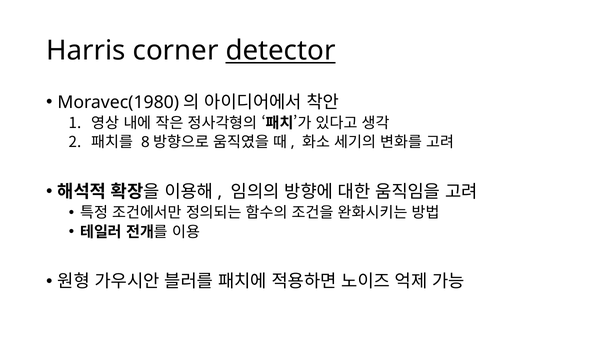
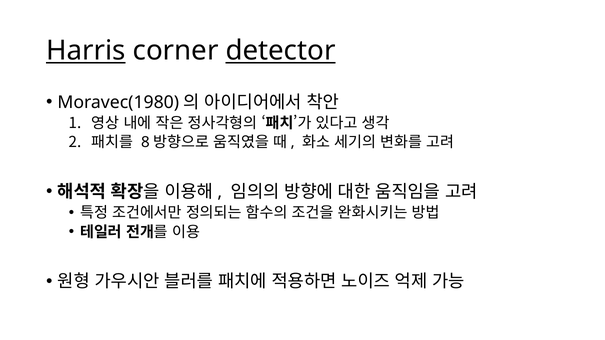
Harris underline: none -> present
